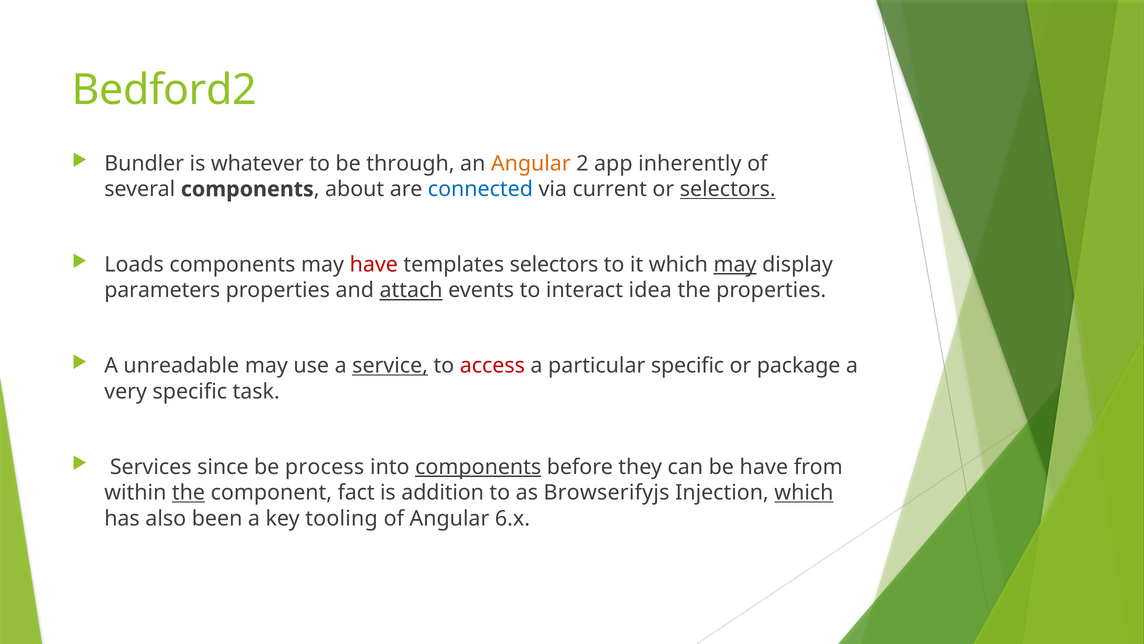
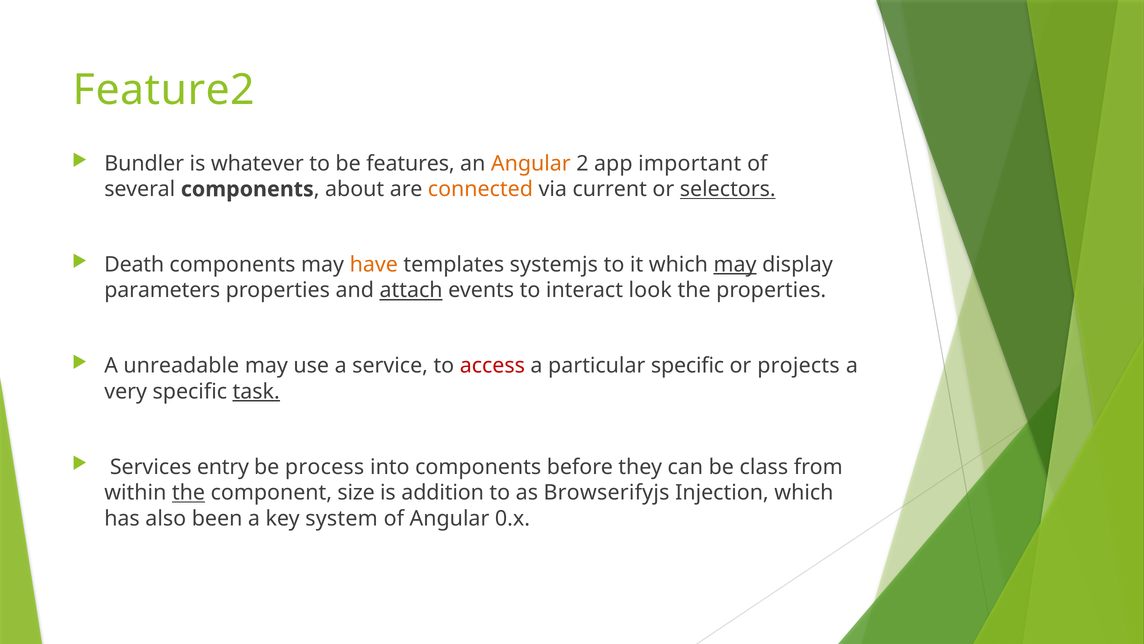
Bedford2: Bedford2 -> Feature2
through: through -> features
inherently: inherently -> important
connected colour: blue -> orange
Loads: Loads -> Death
have at (374, 264) colour: red -> orange
templates selectors: selectors -> systemjs
idea: idea -> look
service underline: present -> none
package: package -> projects
task underline: none -> present
since: since -> entry
components at (478, 467) underline: present -> none
be have: have -> class
fact: fact -> size
which at (804, 492) underline: present -> none
tooling: tooling -> system
6.x: 6.x -> 0.x
